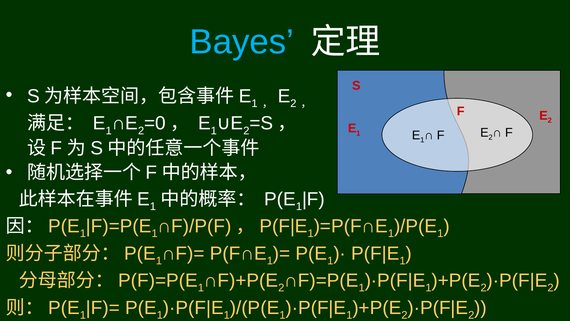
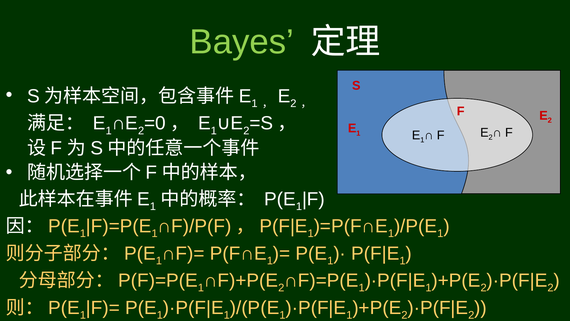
Bayes colour: light blue -> light green
